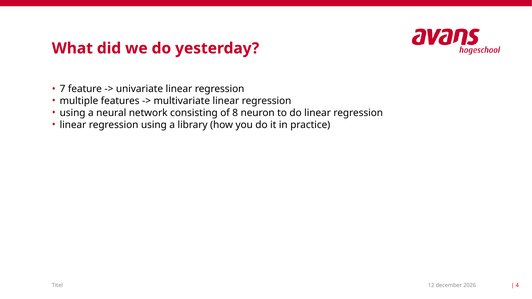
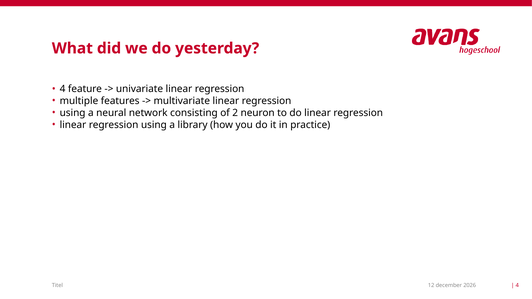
7 at (63, 89): 7 -> 4
8: 8 -> 2
